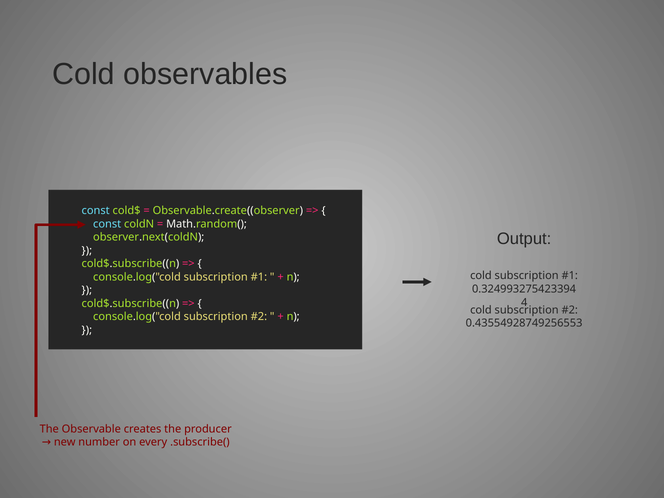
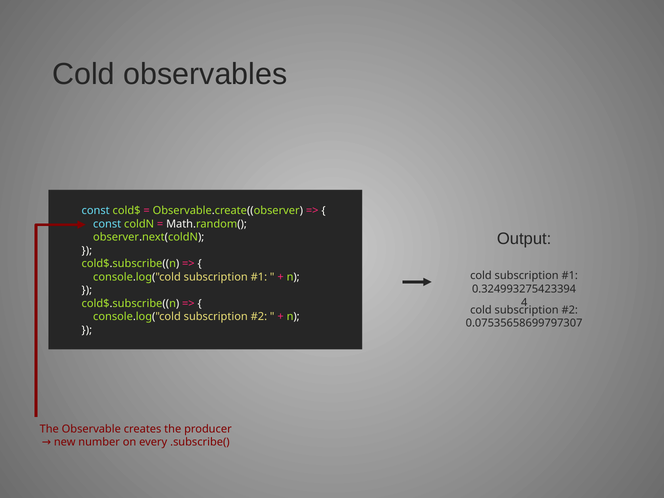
0.43554928749256553: 0.43554928749256553 -> 0.07535658699797307
